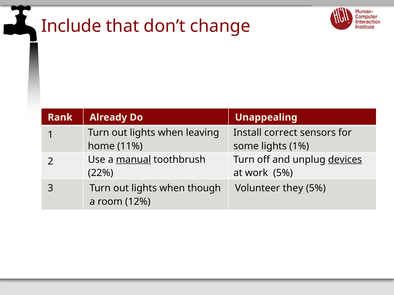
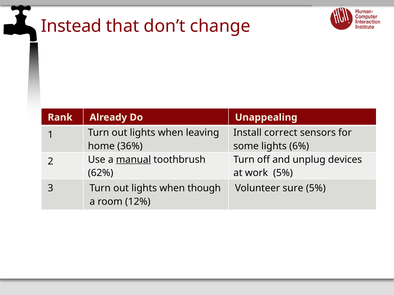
Include: Include -> Instead
11%: 11% -> 36%
1%: 1% -> 6%
devices underline: present -> none
22%: 22% -> 62%
they: they -> sure
